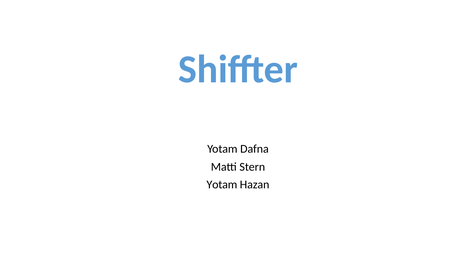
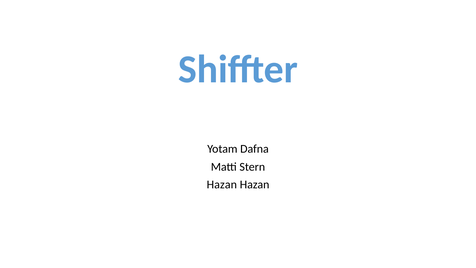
Yotam at (222, 184): Yotam -> Hazan
